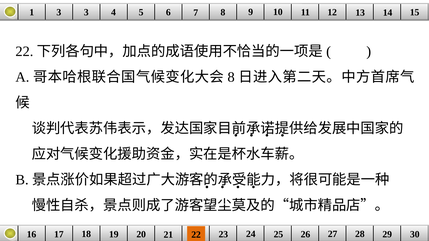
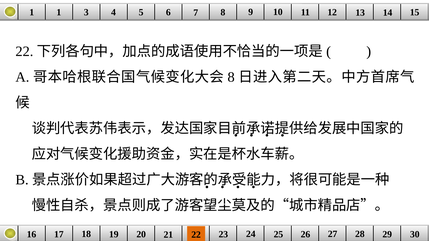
1 3: 3 -> 1
